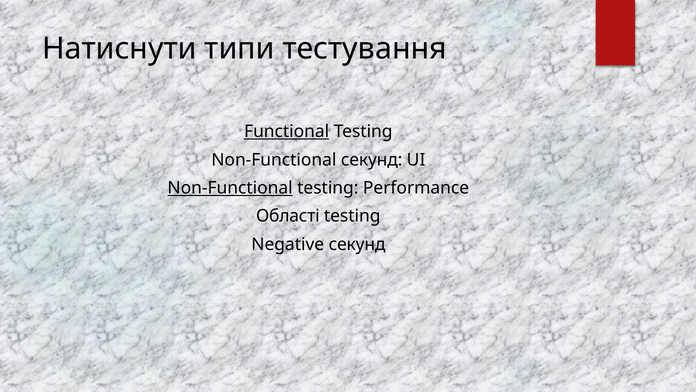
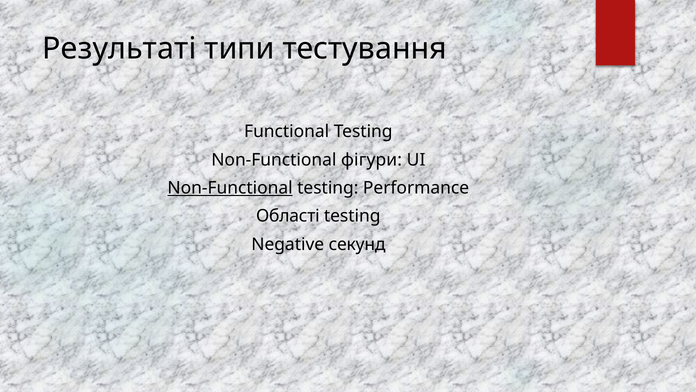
Натиснути: Натиснути -> Результаті
Functional underline: present -> none
Non-Functional секунд: секунд -> фігури
